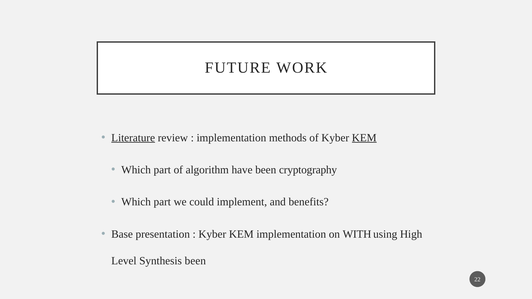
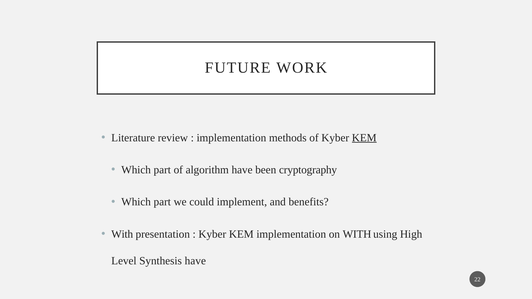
Literature underline: present -> none
Base at (122, 234): Base -> With
Synthesis been: been -> have
